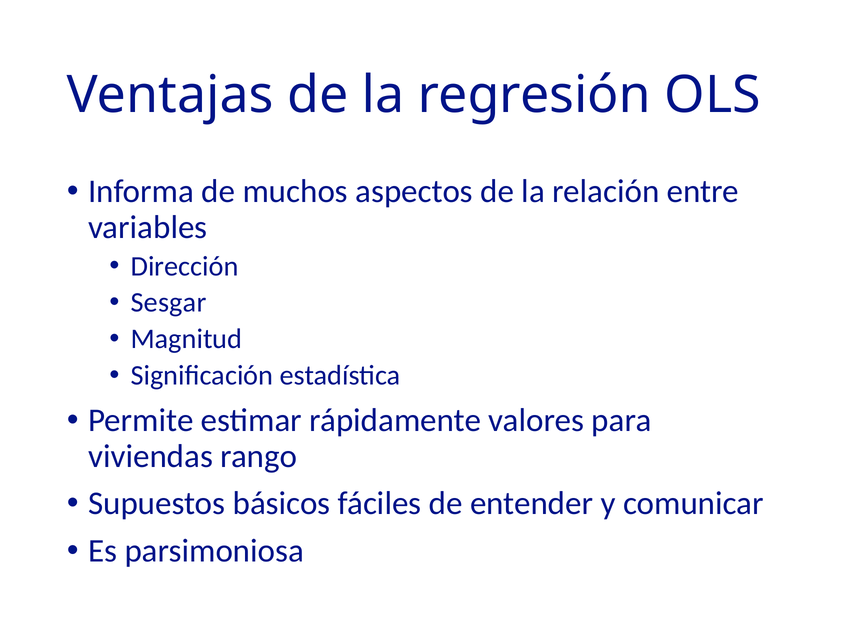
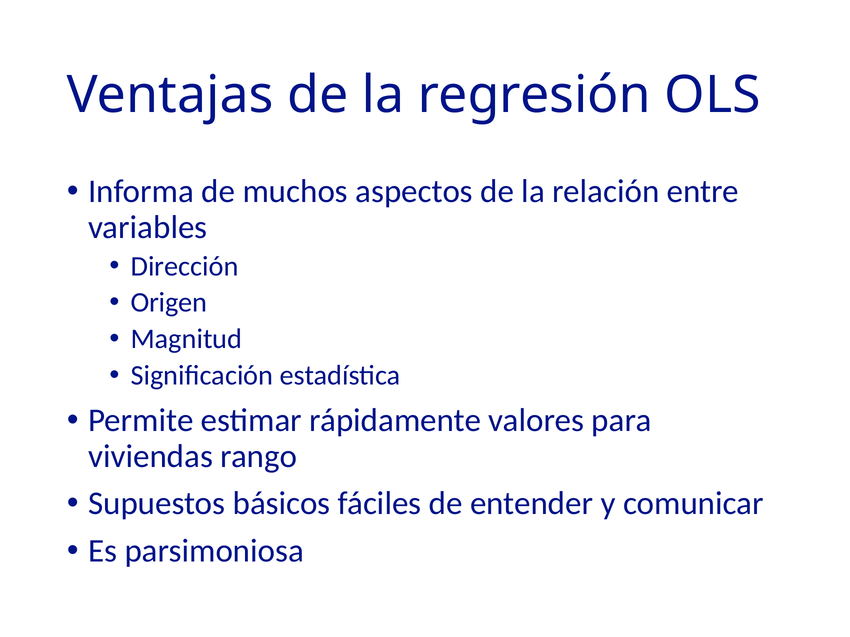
Sesgar: Sesgar -> Origen
